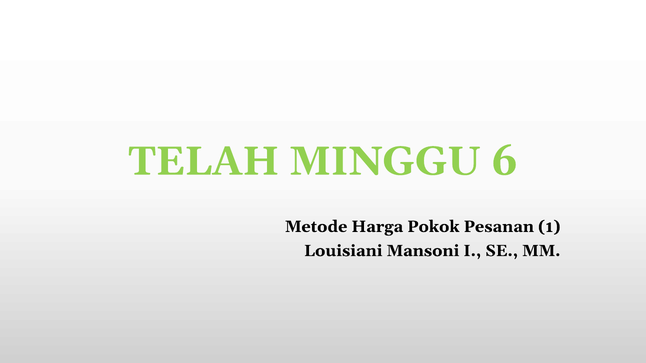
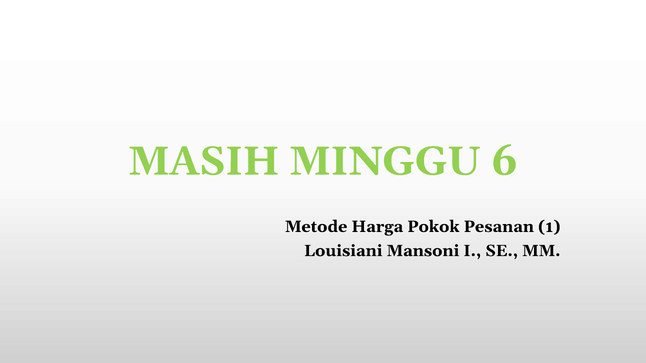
TELAH: TELAH -> MASIH
